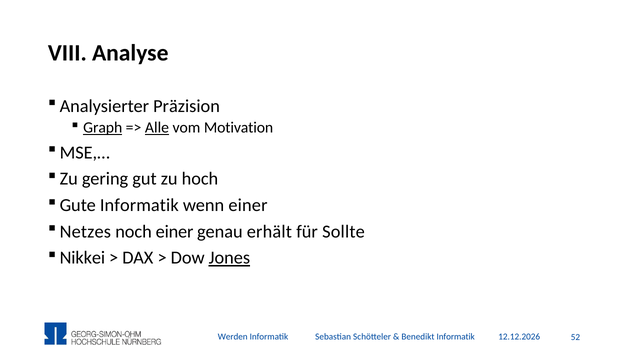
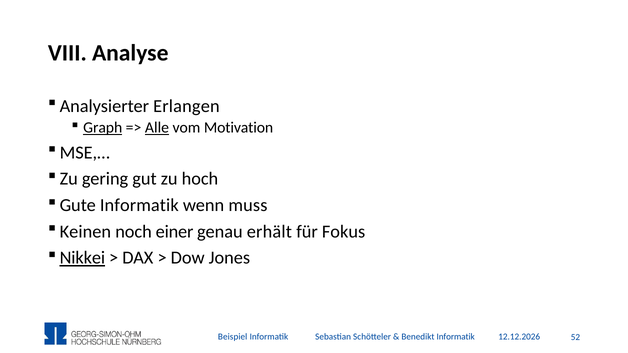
Präzision: Präzision -> Erlangen
wenn einer: einer -> muss
Netzes: Netzes -> Keinen
Sollte: Sollte -> Fokus
Nikkei underline: none -> present
Jones underline: present -> none
Werden: Werden -> Beispiel
